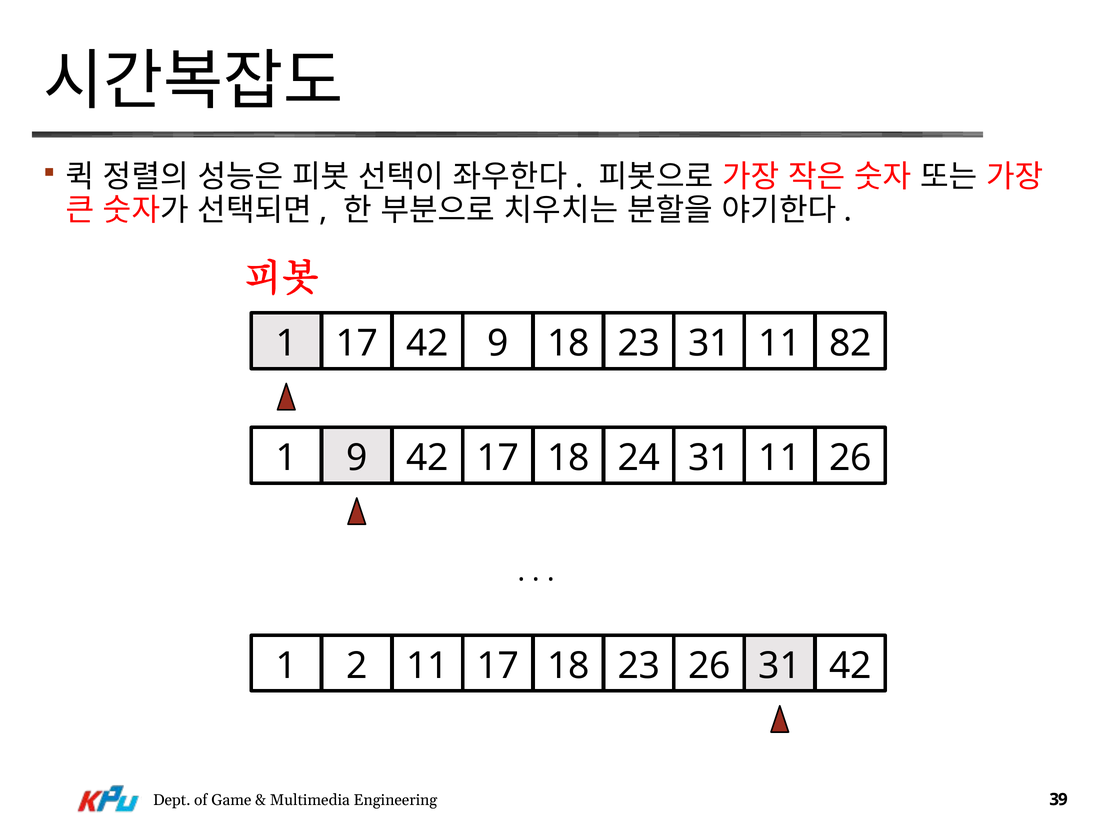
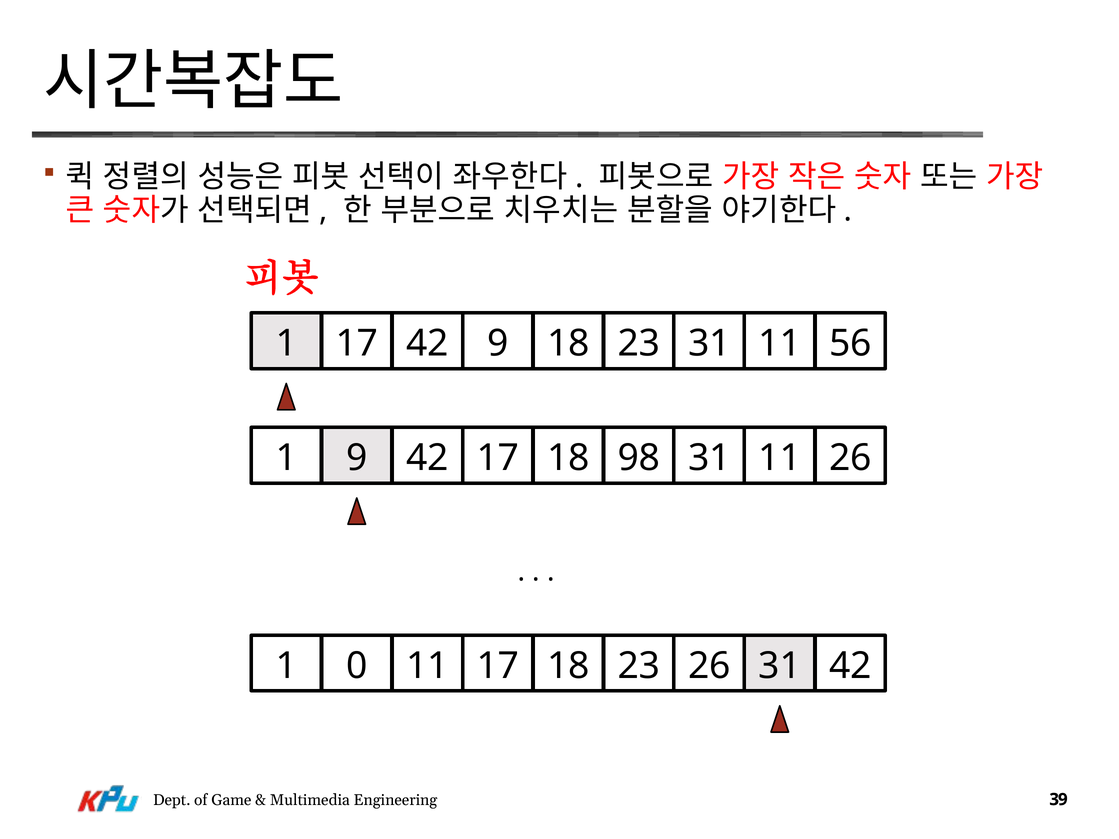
82: 82 -> 56
24: 24 -> 98
2: 2 -> 0
